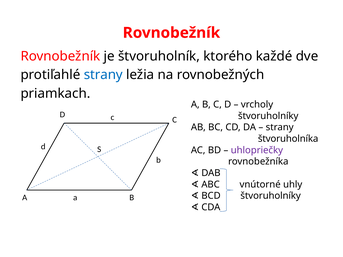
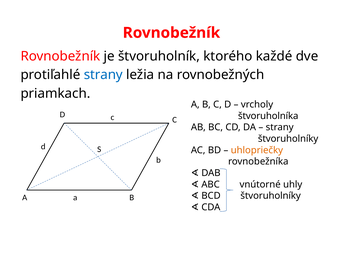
štvoruholníky at (268, 116): štvoruholníky -> štvoruholníka
štvoruholníka at (288, 139): štvoruholníka -> štvoruholníky
uhlopriečky colour: purple -> orange
